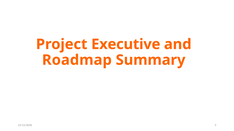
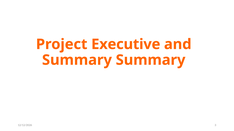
Roadmap at (77, 60): Roadmap -> Summary
